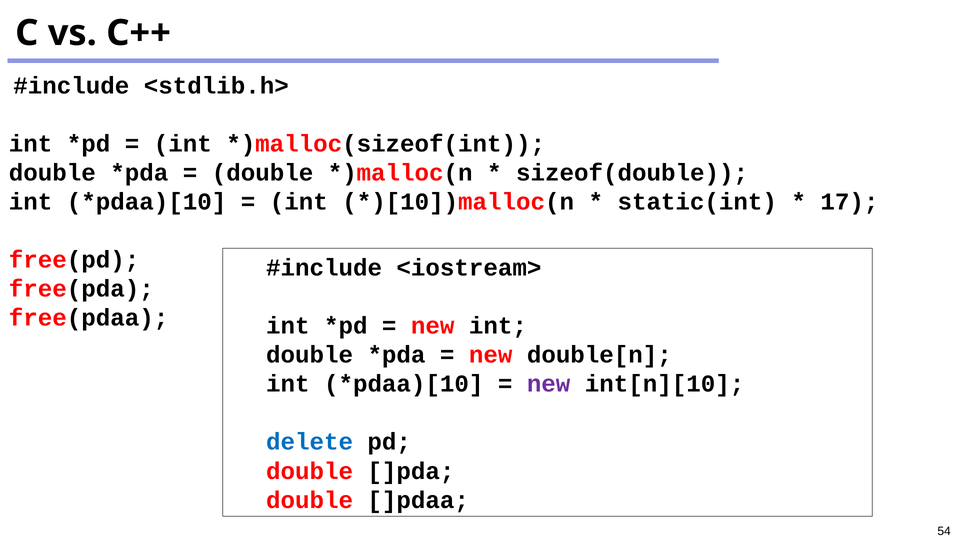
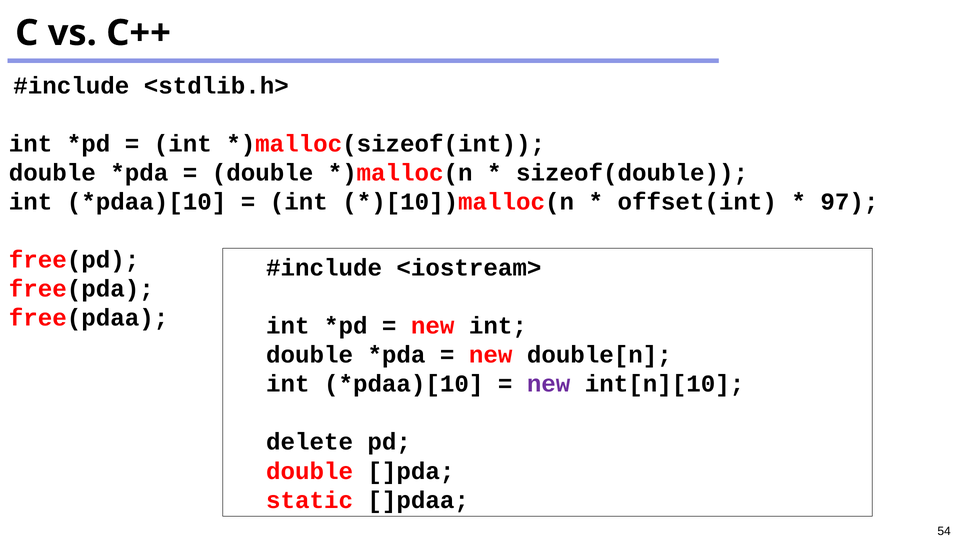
static(int: static(int -> offset(int
17: 17 -> 97
delete colour: blue -> black
double at (310, 500): double -> static
